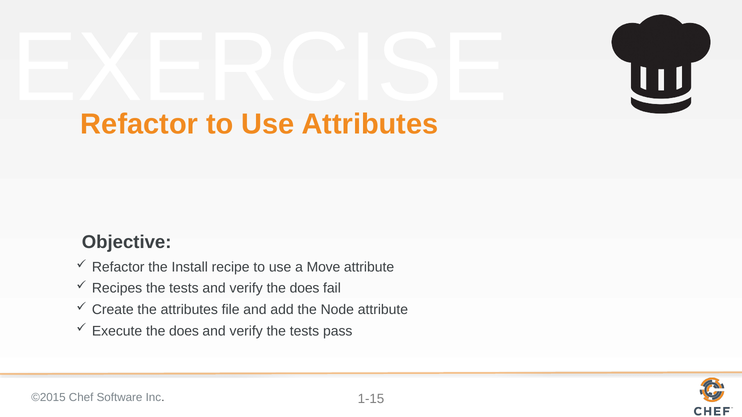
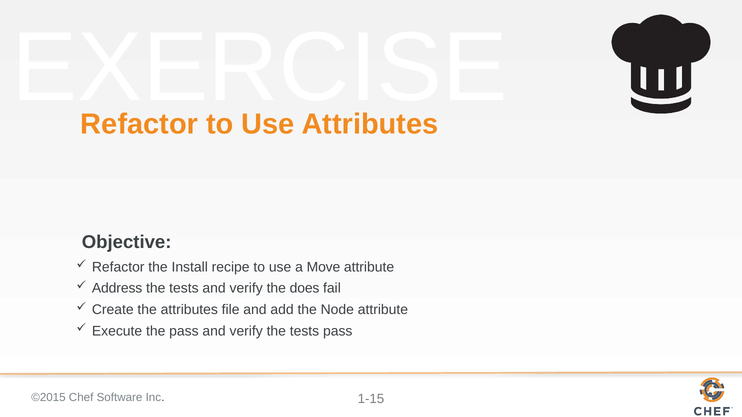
Recipes: Recipes -> Address
Execute the does: does -> pass
